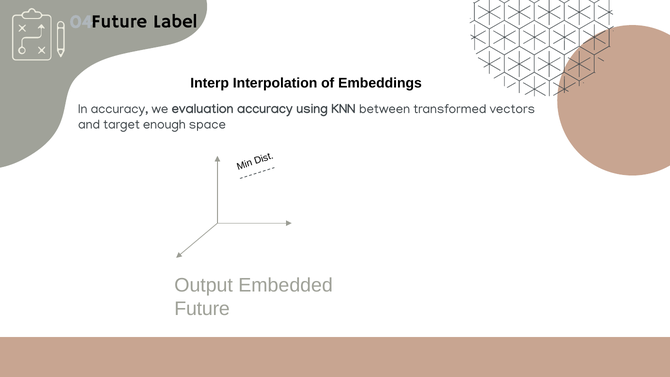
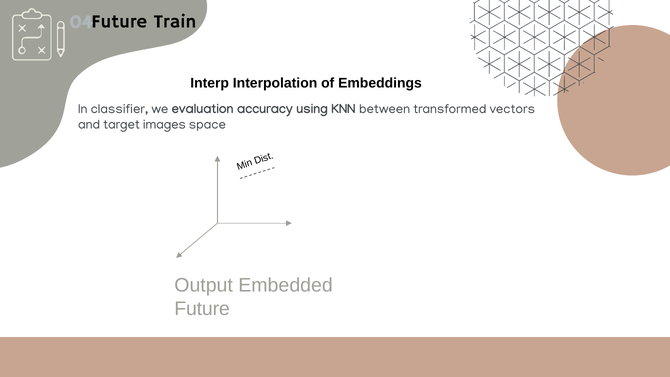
Label: Label -> Train
In accuracy: accuracy -> classifier
enough: enough -> images
